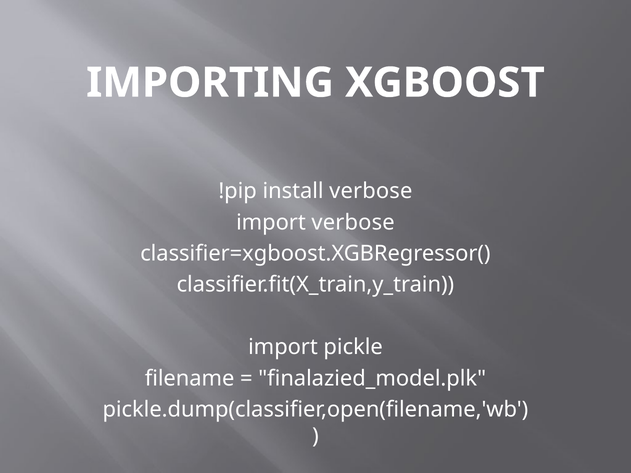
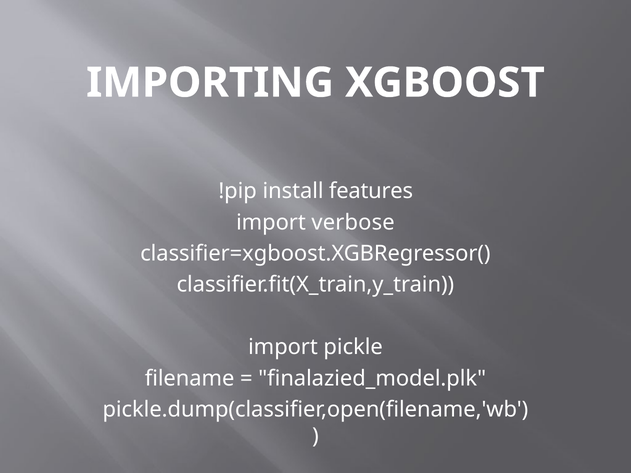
install verbose: verbose -> features
